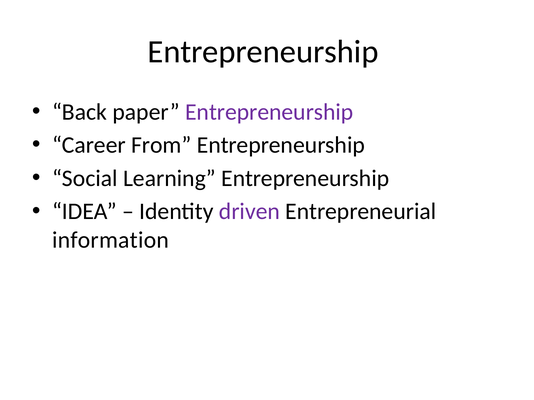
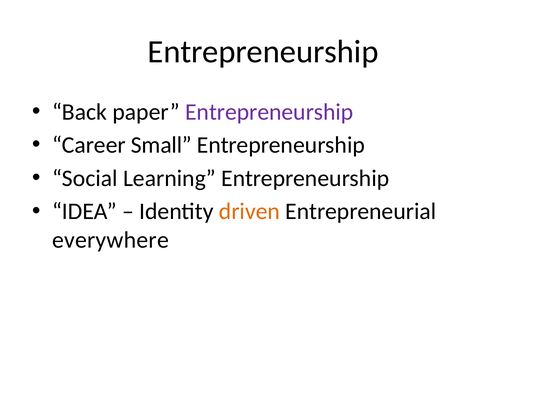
From: From -> Small
driven colour: purple -> orange
information: information -> everywhere
